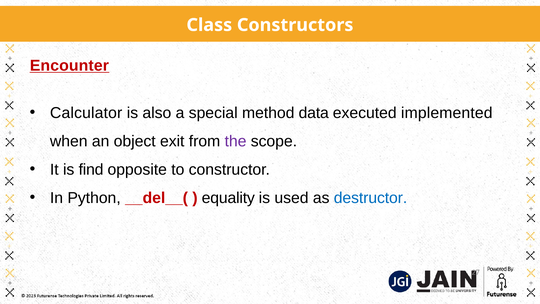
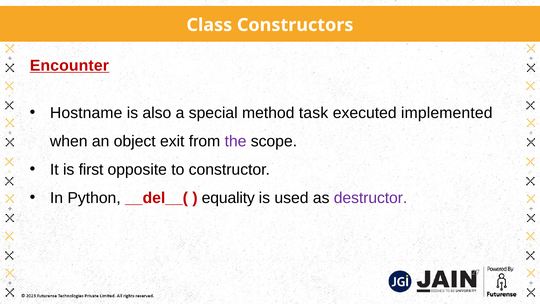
Calculator: Calculator -> Hostname
data: data -> task
find: find -> first
destructor colour: blue -> purple
